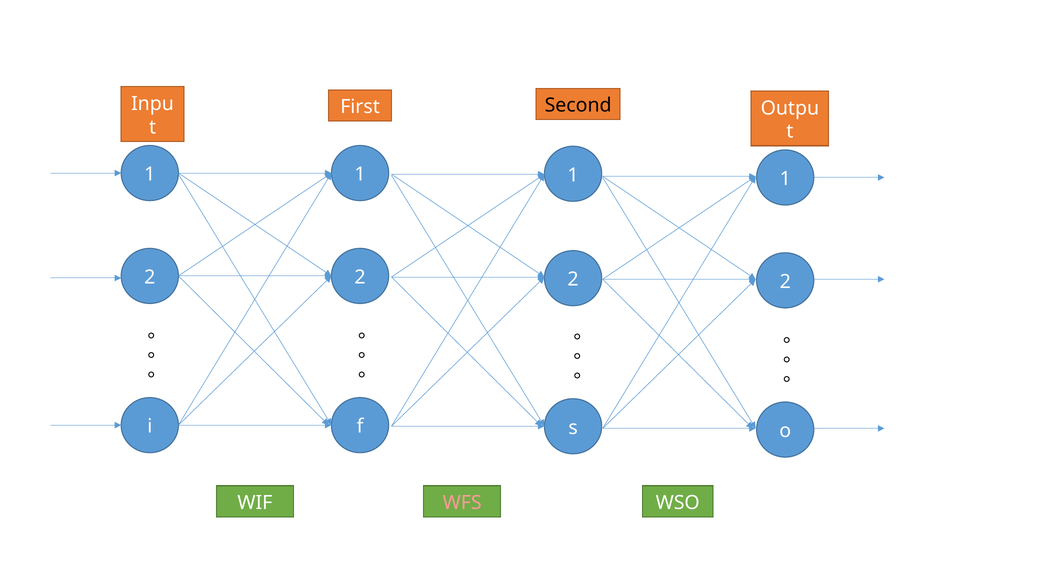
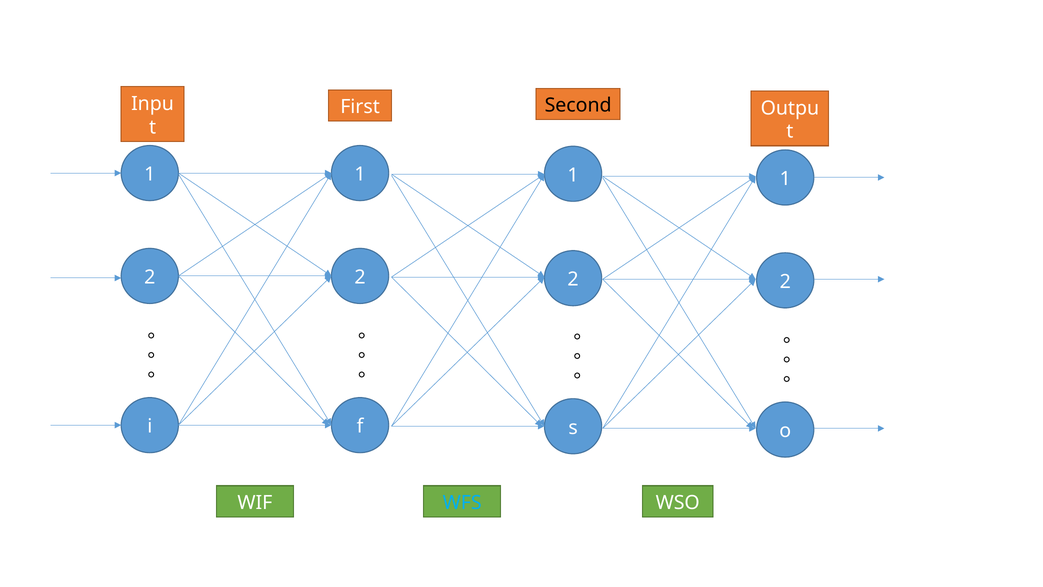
WFS colour: pink -> light blue
